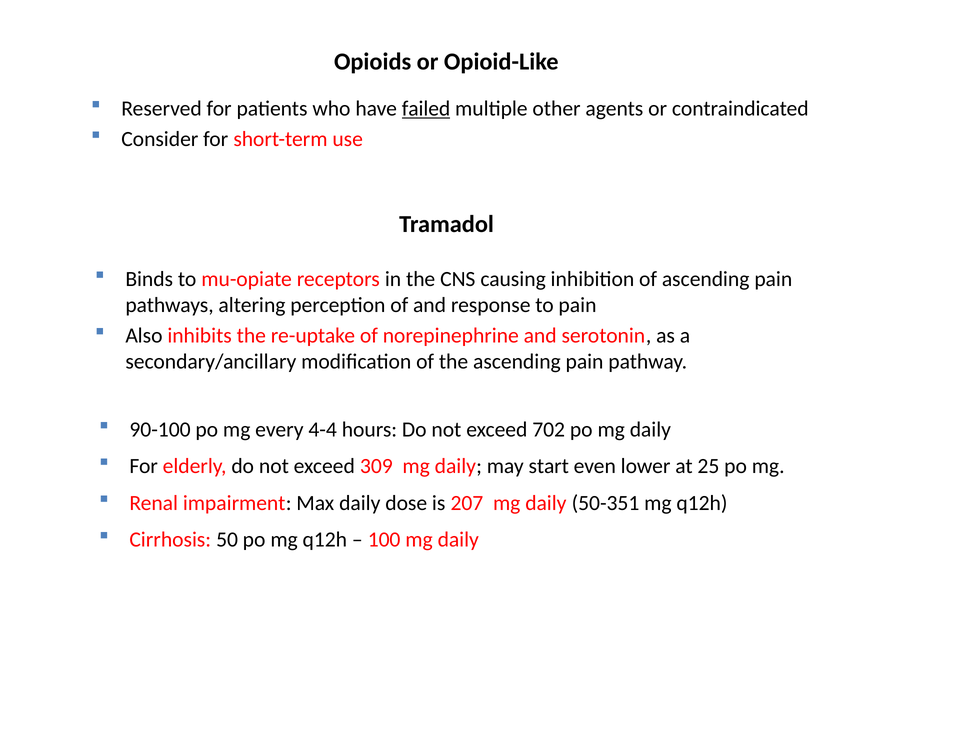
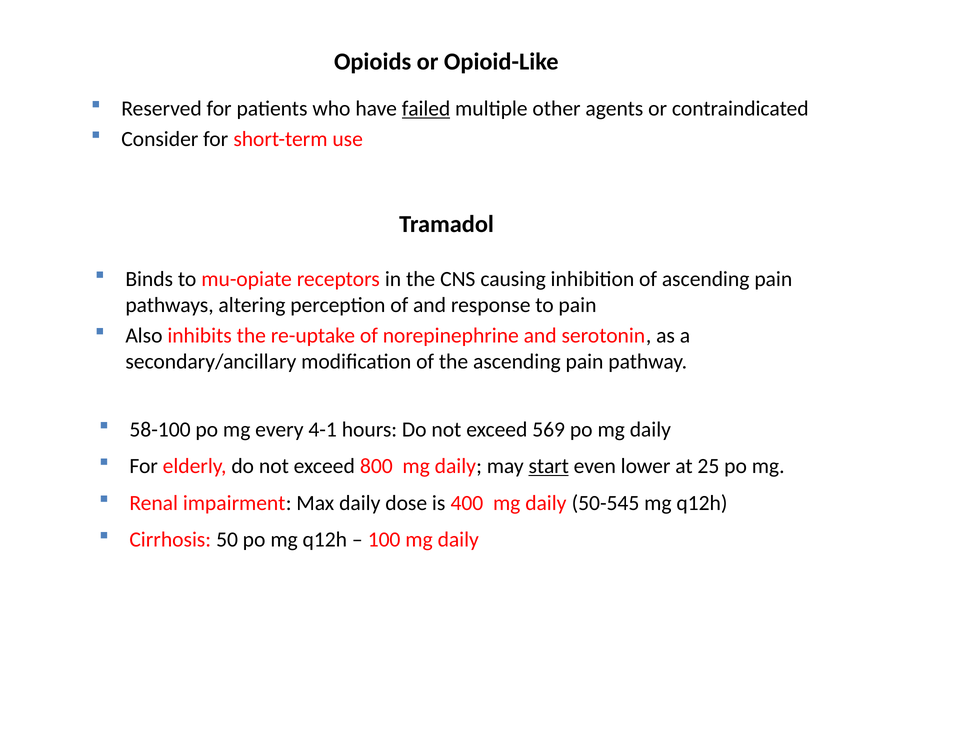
90-100: 90-100 -> 58-100
4-4: 4-4 -> 4-1
702: 702 -> 569
309: 309 -> 800
start underline: none -> present
207: 207 -> 400
50-351: 50-351 -> 50-545
